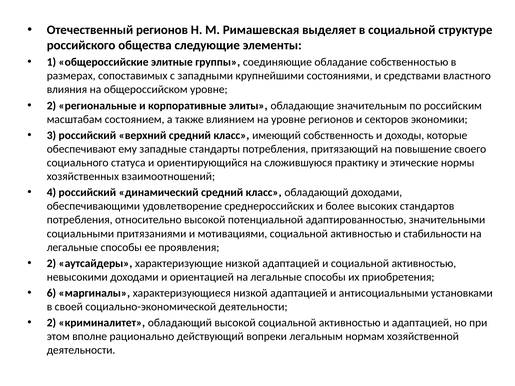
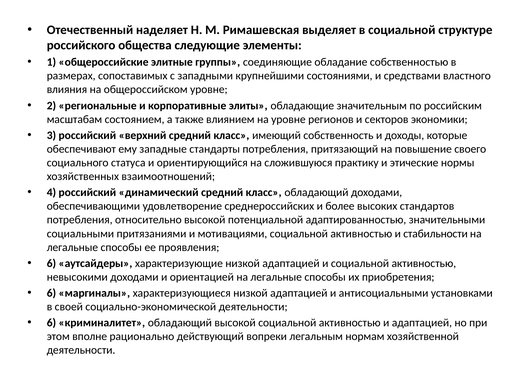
Отечественный регионов: регионов -> наделяет
2 at (51, 263): 2 -> 6
2 at (51, 323): 2 -> 6
